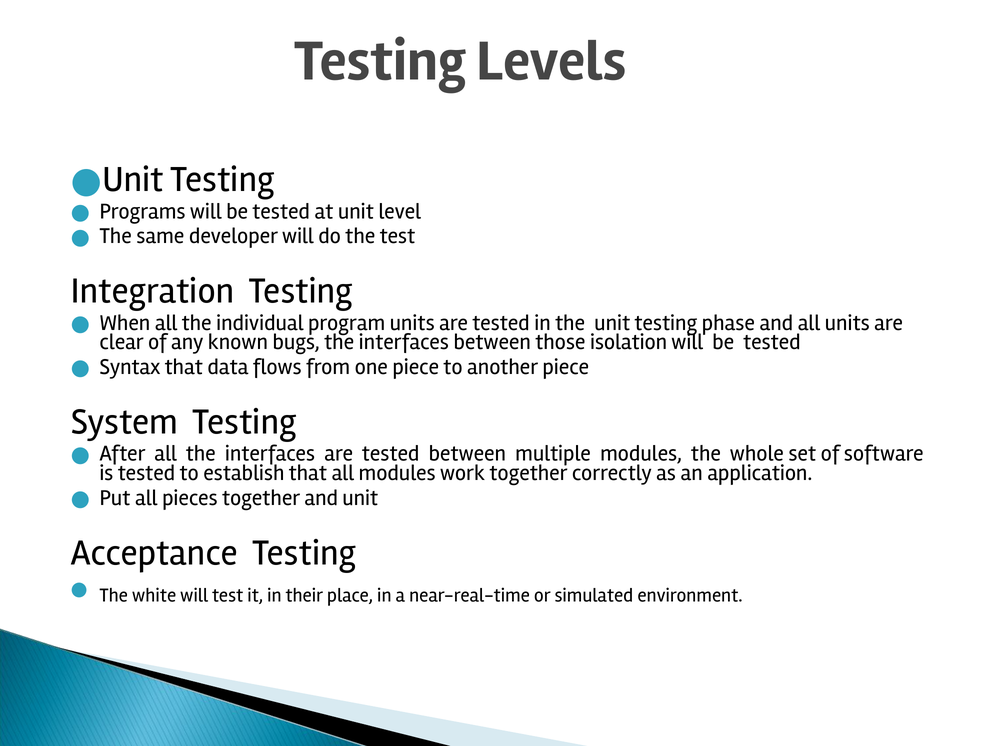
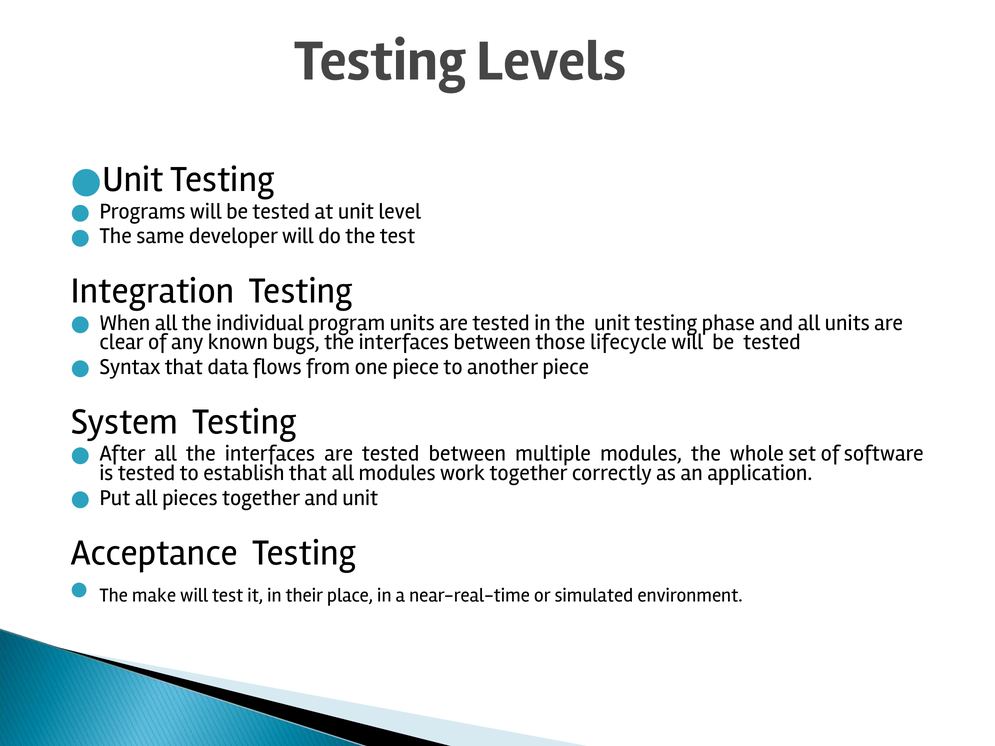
isolation: isolation -> lifecycle
white: white -> make
